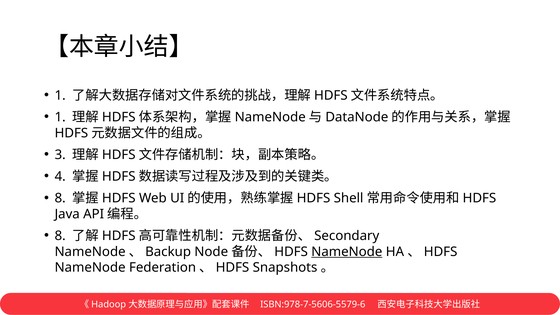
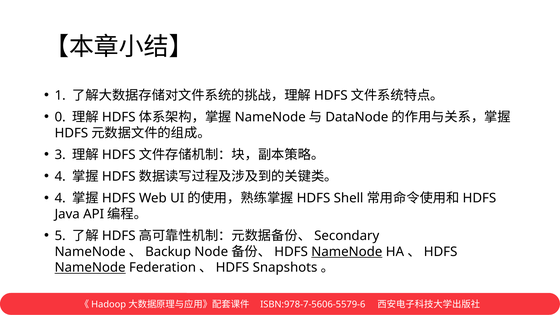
1 at (60, 117): 1 -> 0
8 at (60, 198): 8 -> 4
8 at (60, 236): 8 -> 5
NameNode at (90, 268) underline: none -> present
